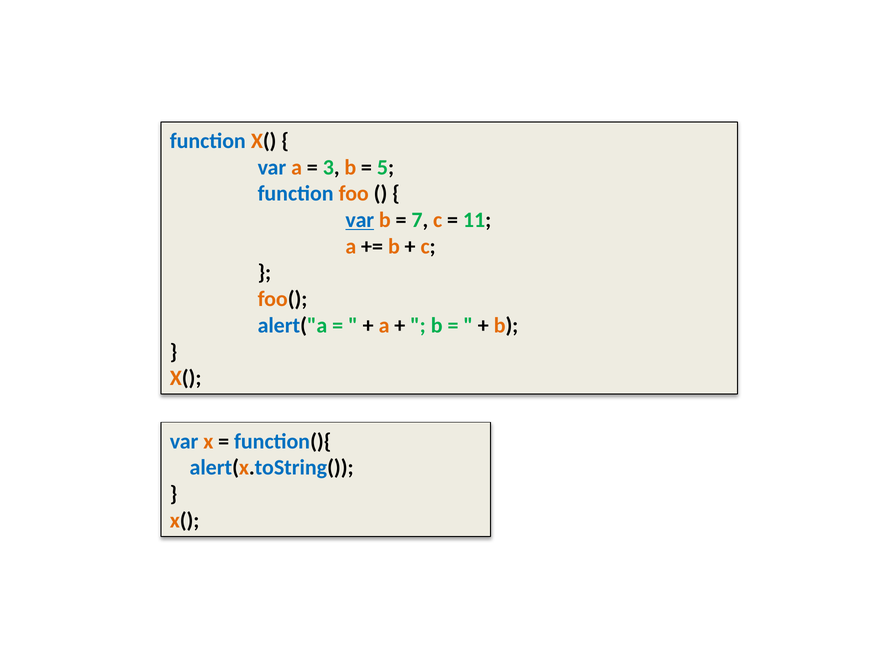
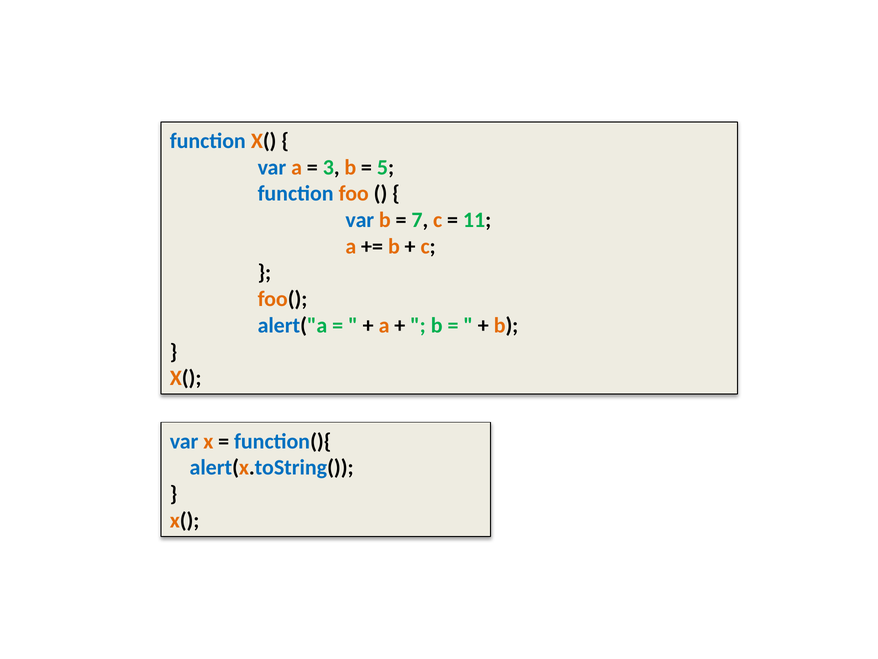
var at (360, 220) underline: present -> none
